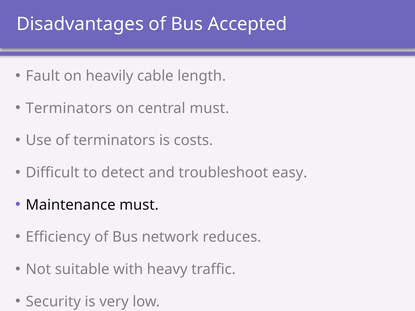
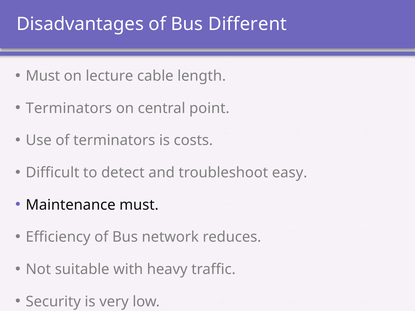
Accepted: Accepted -> Different
Fault at (43, 76): Fault -> Must
heavily: heavily -> lecture
central must: must -> point
